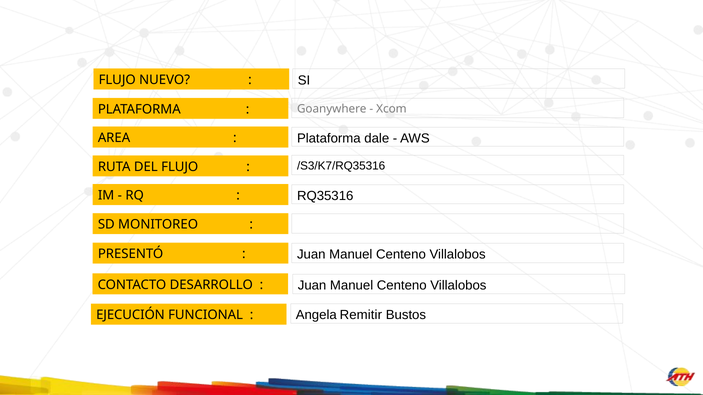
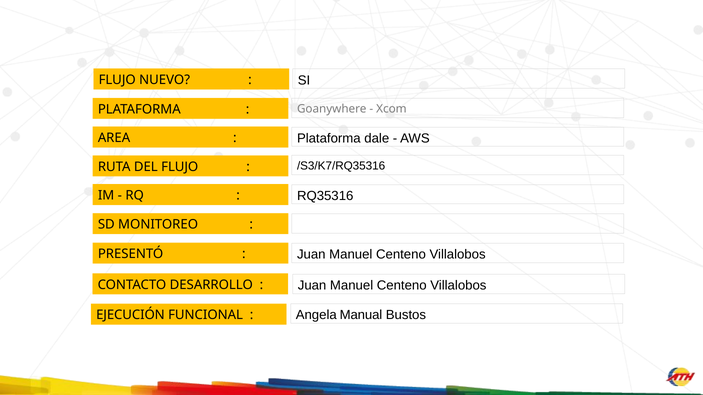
Remitir: Remitir -> Manual
